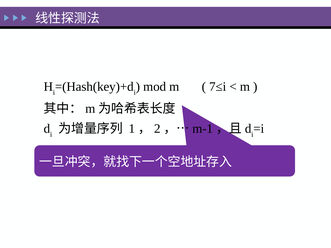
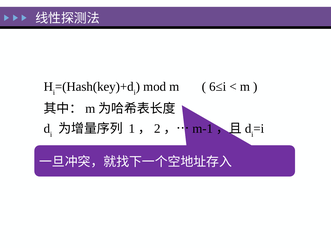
7≤i: 7≤i -> 6≤i
